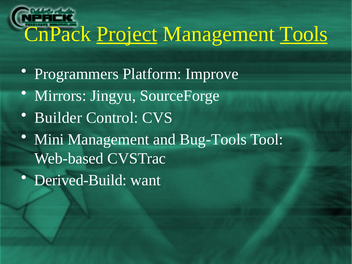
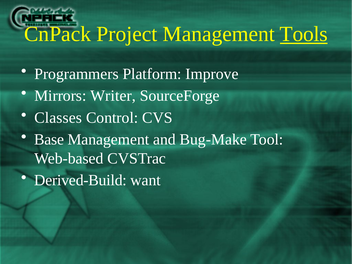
Project underline: present -> none
Jingyu: Jingyu -> Writer
Builder: Builder -> Classes
Mini: Mini -> Base
Bug-Tools: Bug-Tools -> Bug-Make
